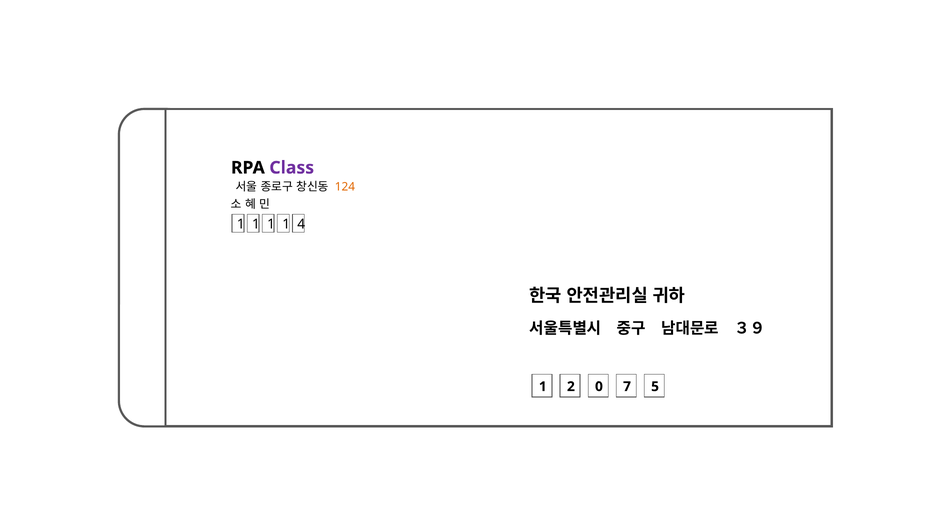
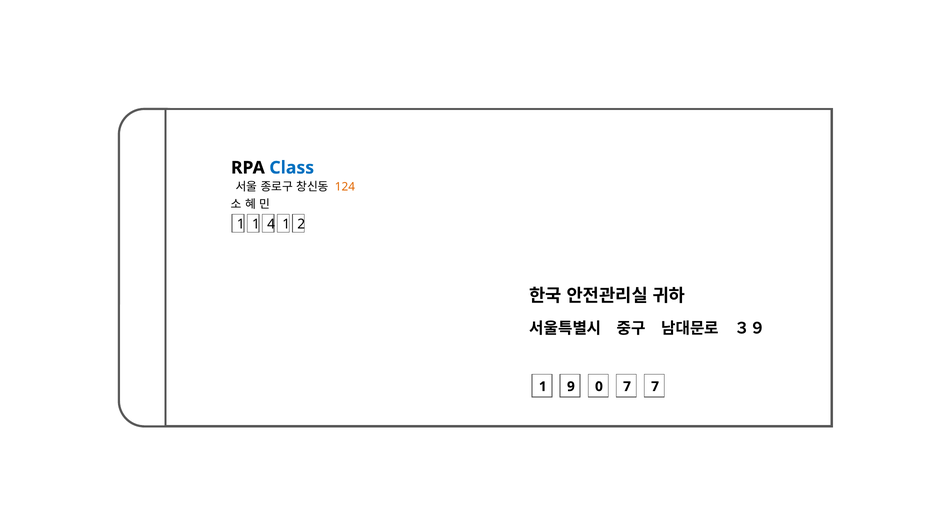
Class colour: purple -> blue
1 at (271, 224): 1 -> 4
4: 4 -> 2
2: 2 -> 9
7 5: 5 -> 7
